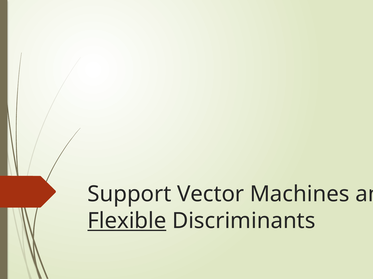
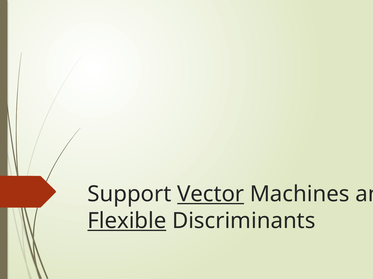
Vector underline: none -> present
